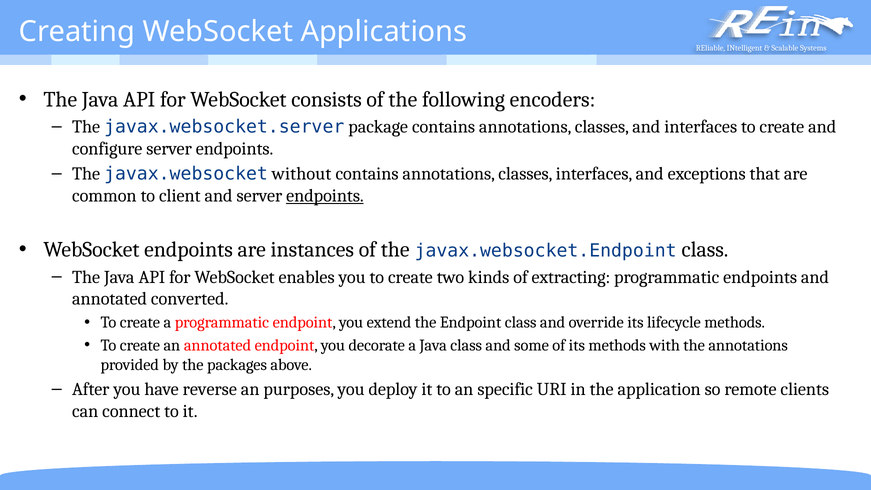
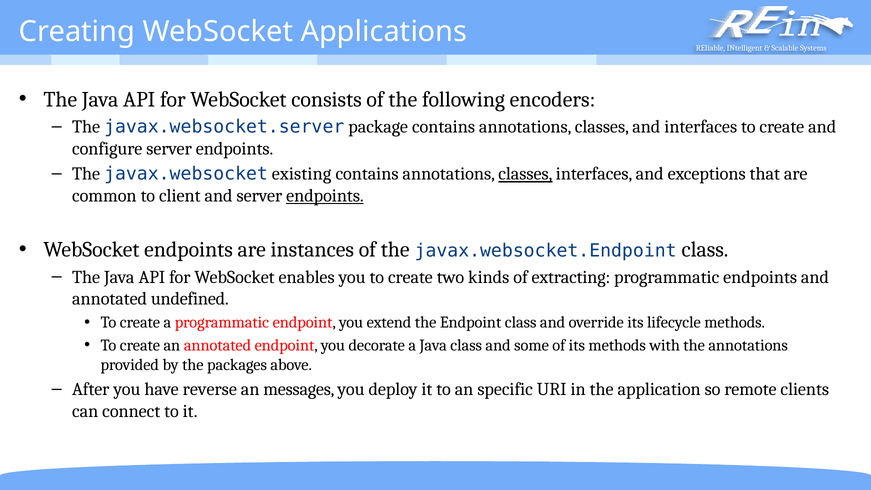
without: without -> existing
classes at (525, 174) underline: none -> present
converted: converted -> undefined
purposes: purposes -> messages
